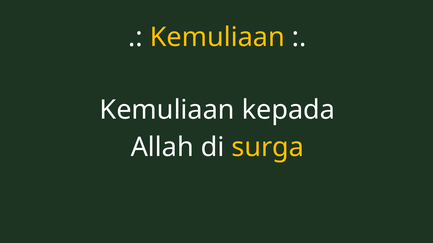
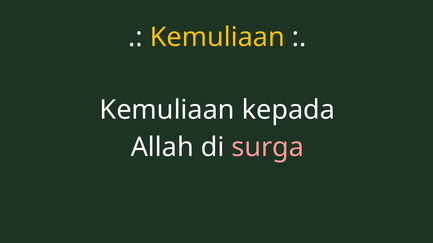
surga colour: yellow -> pink
